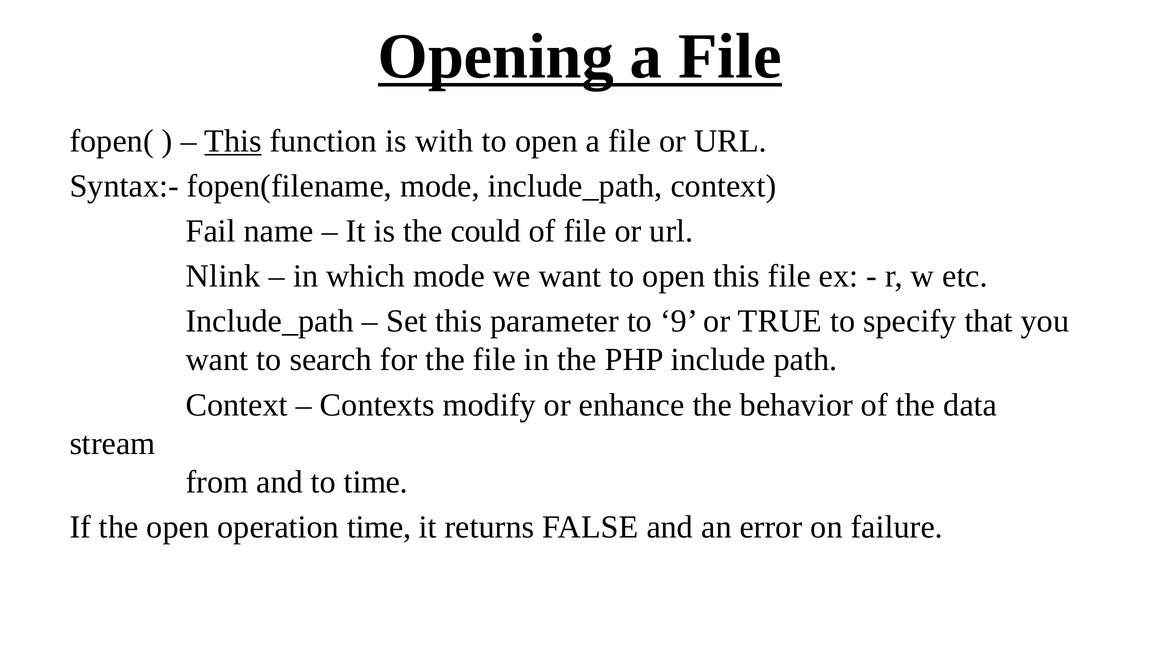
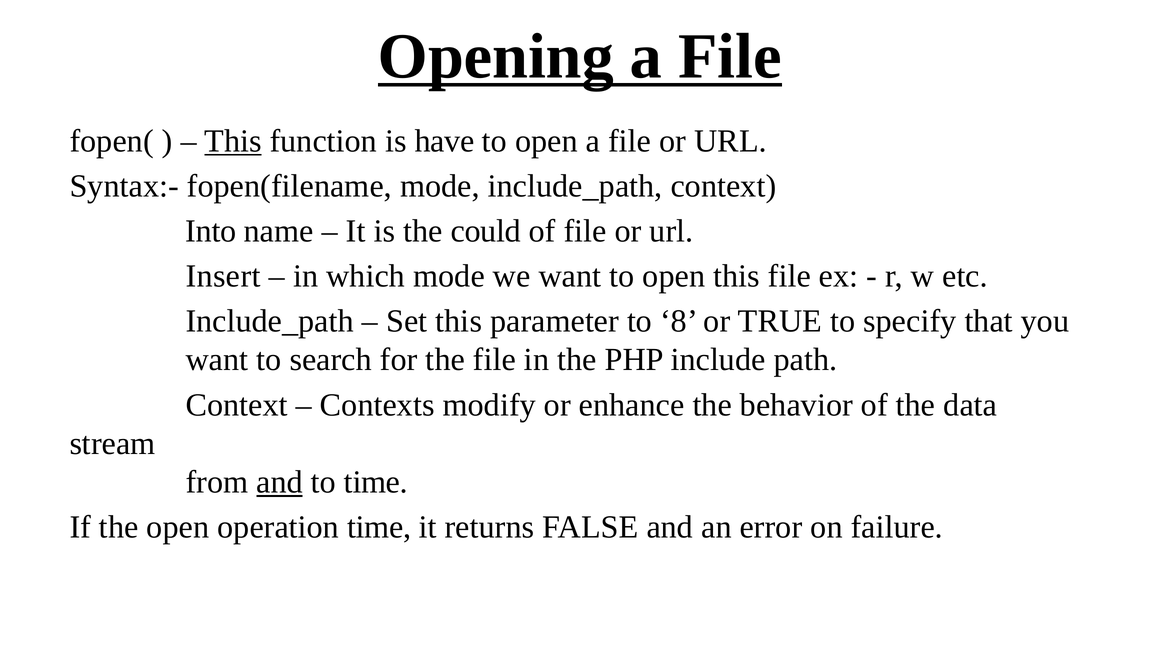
with: with -> have
Fail: Fail -> Into
Nlink: Nlink -> Insert
9: 9 -> 8
and at (280, 483) underline: none -> present
